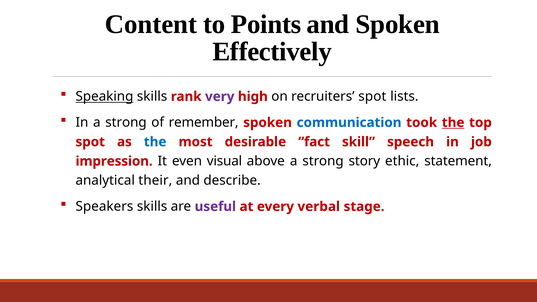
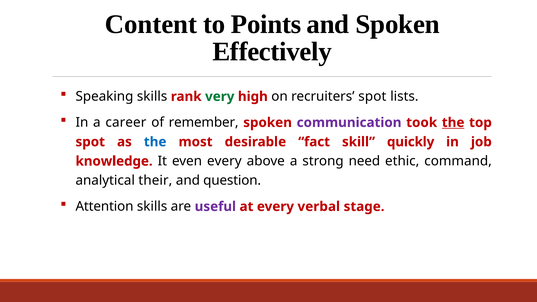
Speaking underline: present -> none
very colour: purple -> green
In a strong: strong -> career
communication colour: blue -> purple
speech: speech -> quickly
impression: impression -> knowledge
even visual: visual -> every
story: story -> need
statement: statement -> command
describe: describe -> question
Speakers: Speakers -> Attention
